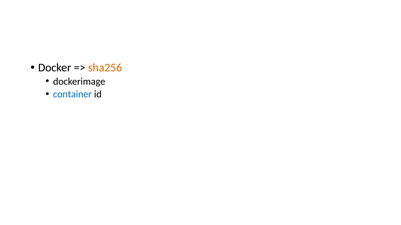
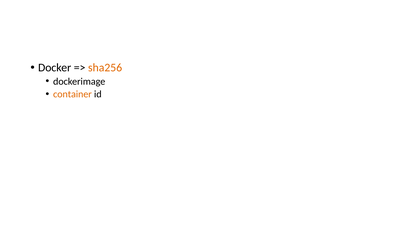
container colour: blue -> orange
